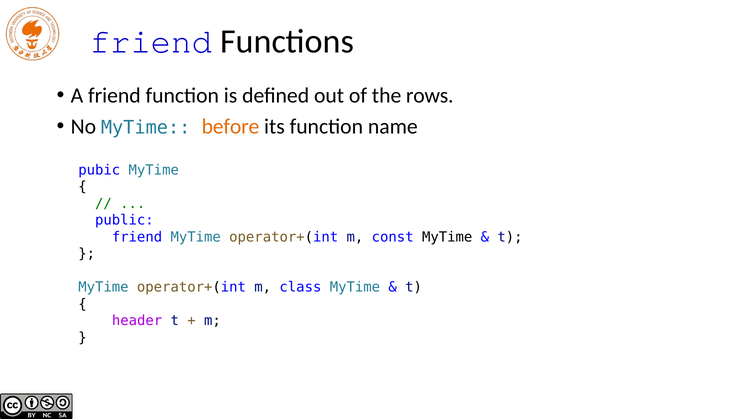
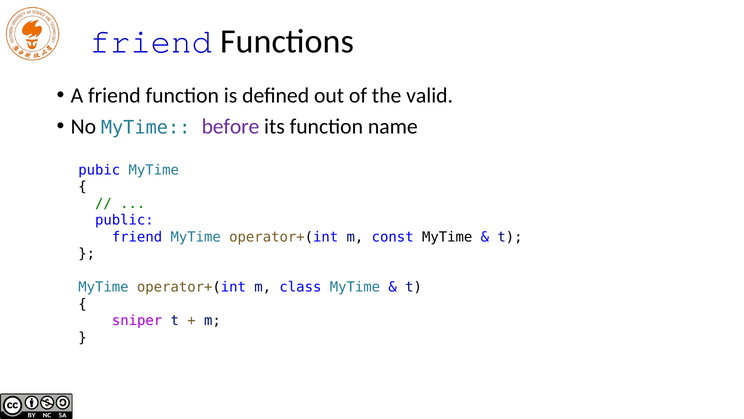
rows: rows -> valid
before colour: orange -> purple
header: header -> sniper
